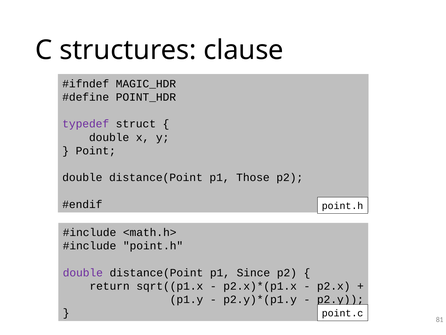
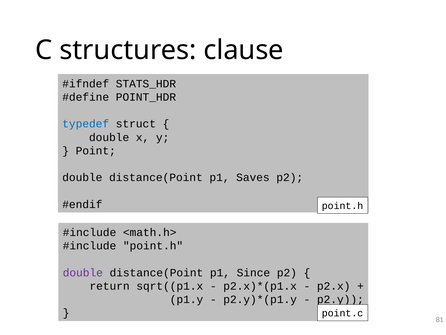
MAGIC_HDR: MAGIC_HDR -> STATS_HDR
typedef colour: purple -> blue
Those: Those -> Saves
